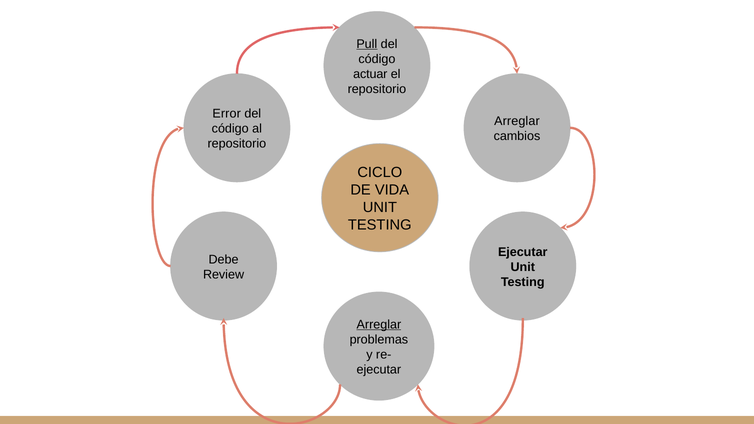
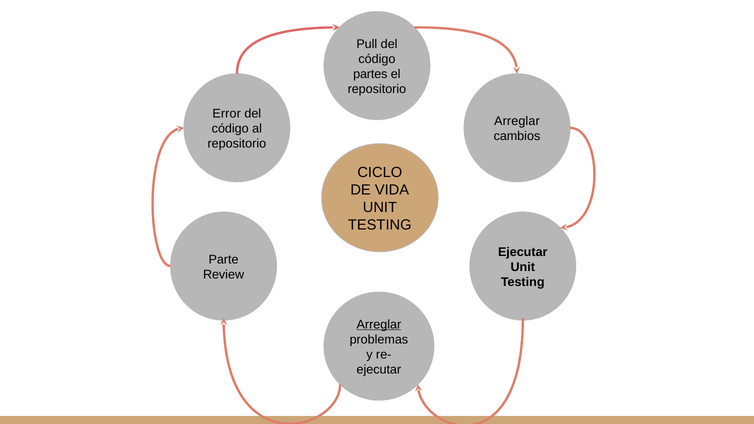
Pull underline: present -> none
actuar: actuar -> partes
Debe: Debe -> Parte
